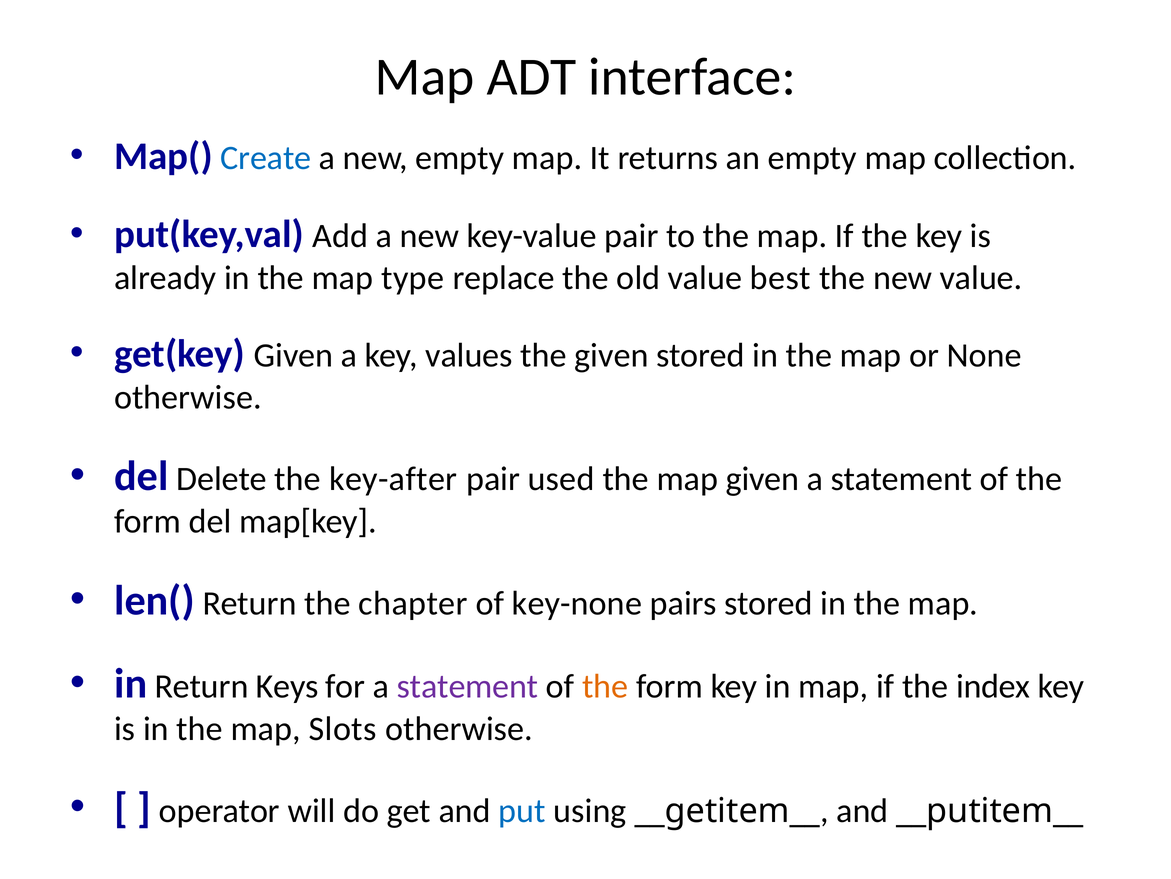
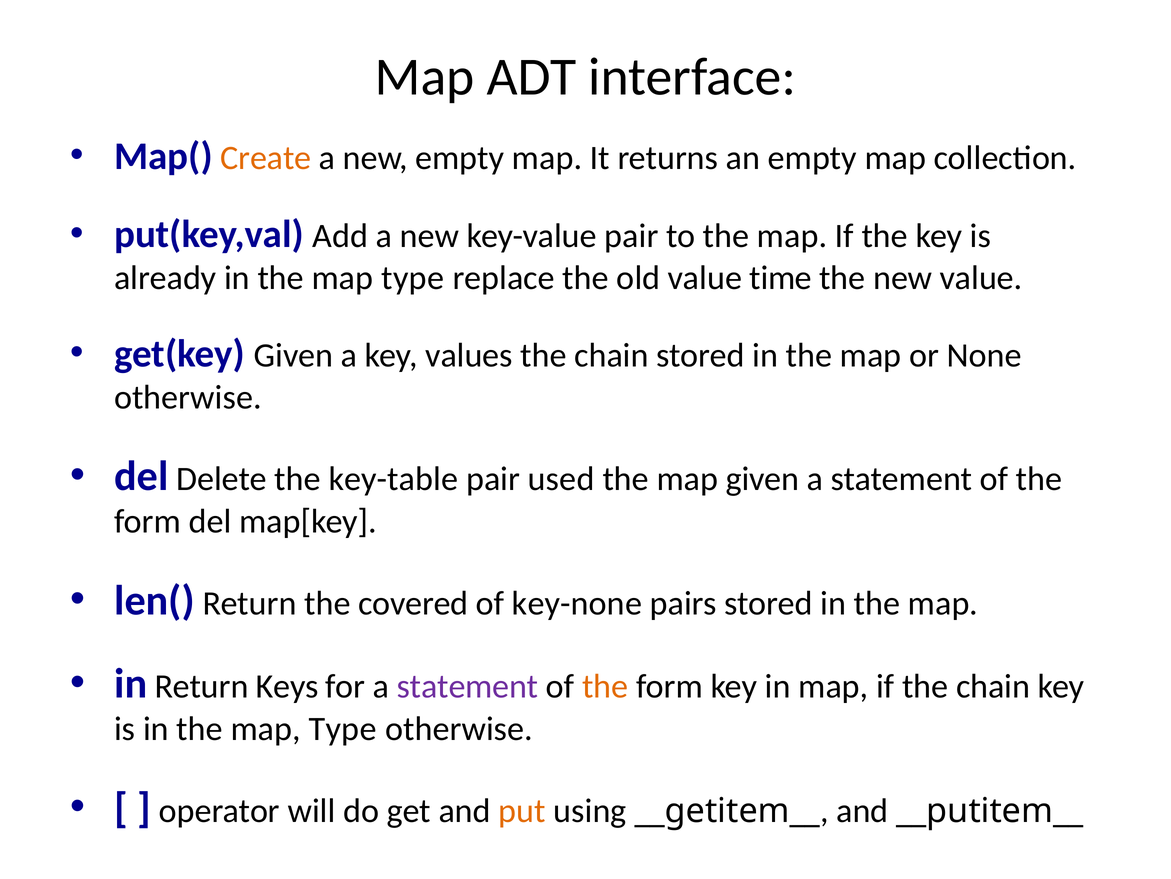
Create colour: blue -> orange
best: best -> time
given at (611, 355): given -> chain
key-after: key-after -> key-table
chapter: chapter -> covered
if the index: index -> chain
Slots at (343, 729): Slots -> Type
put colour: blue -> orange
